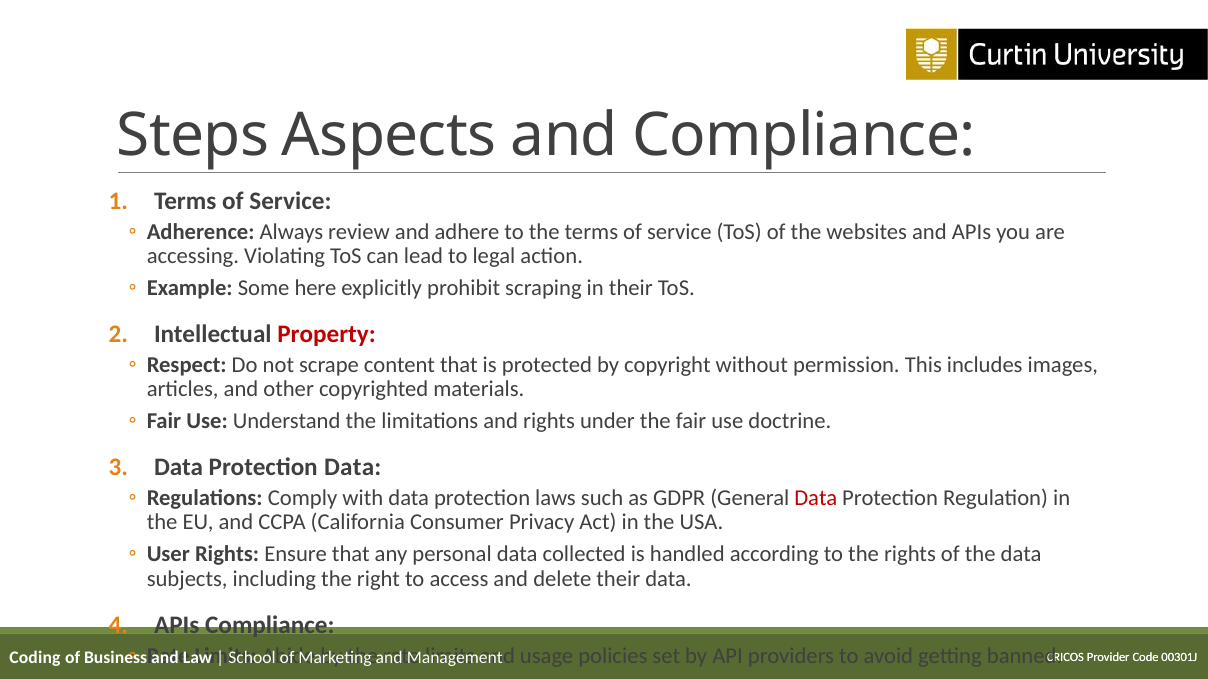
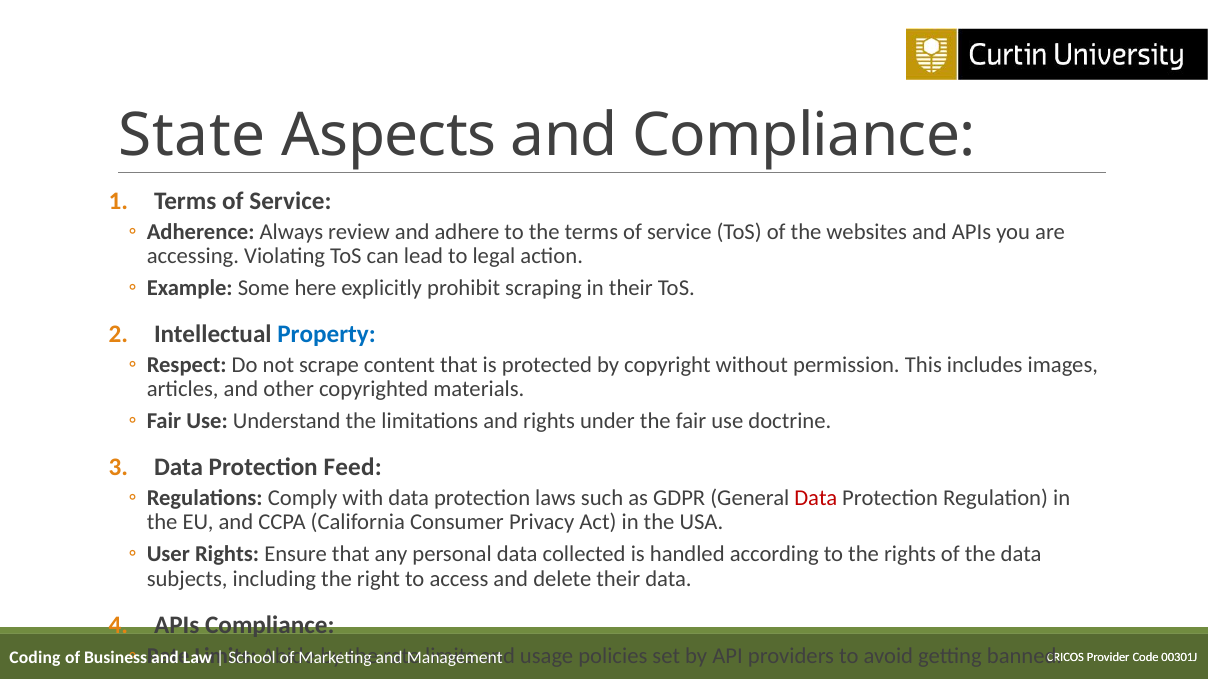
Steps: Steps -> State
Property colour: red -> blue
Protection Data: Data -> Feed
